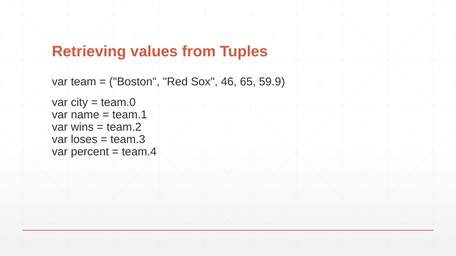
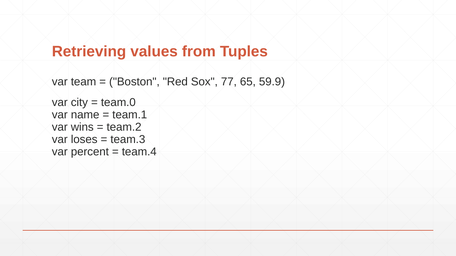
46: 46 -> 77
